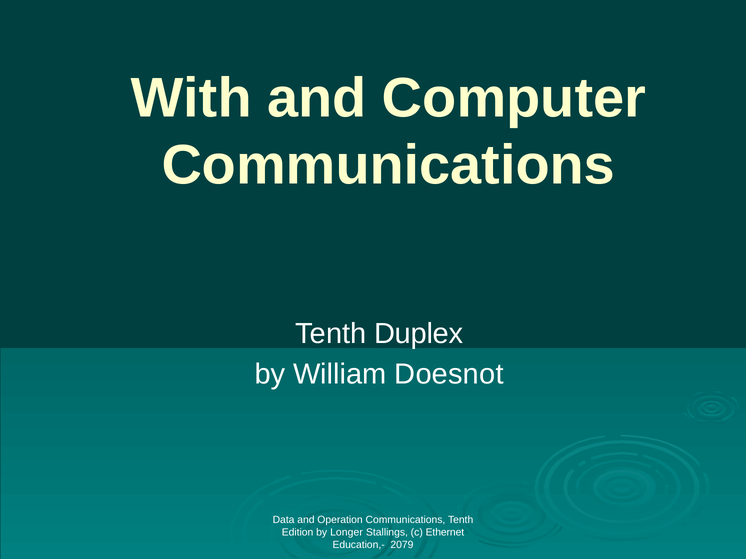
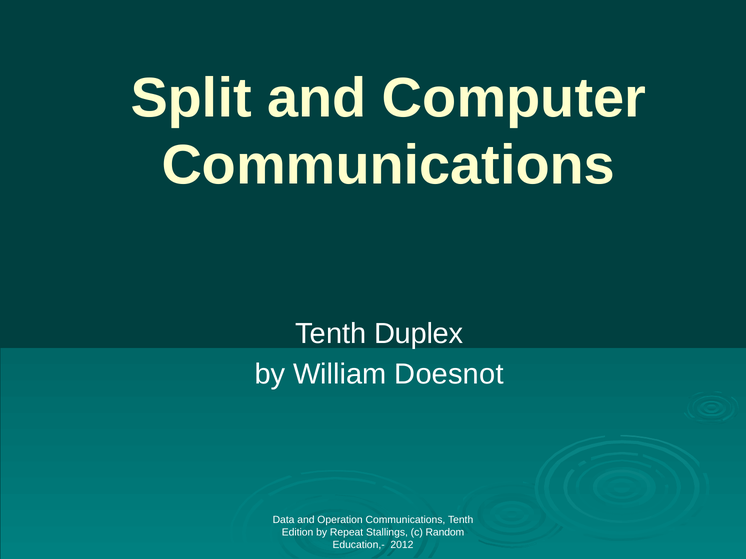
With: With -> Split
Longer: Longer -> Repeat
Ethernet: Ethernet -> Random
2079: 2079 -> 2012
